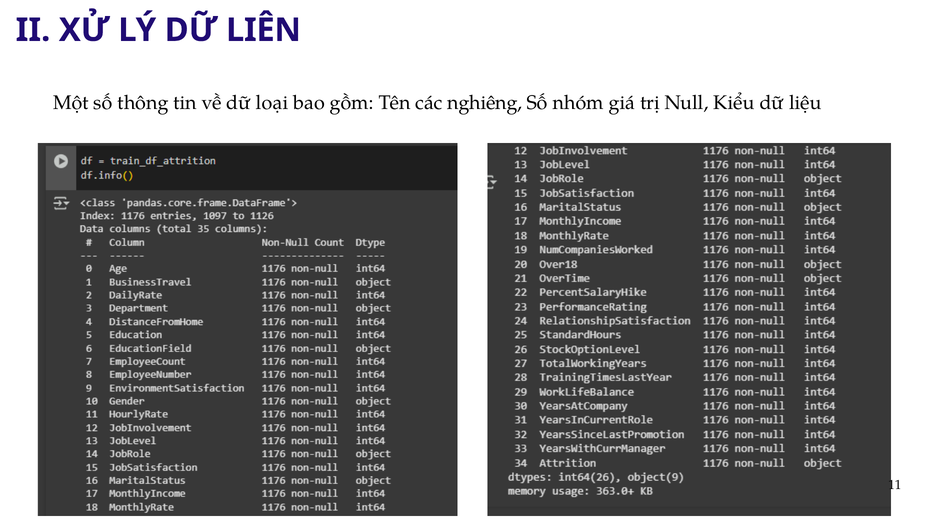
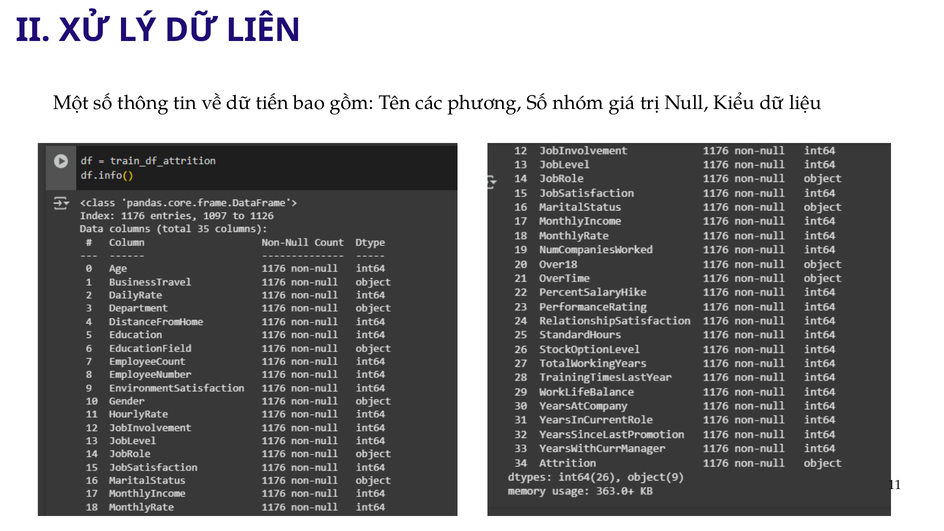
loại: loại -> tiến
nghiêng: nghiêng -> phương
